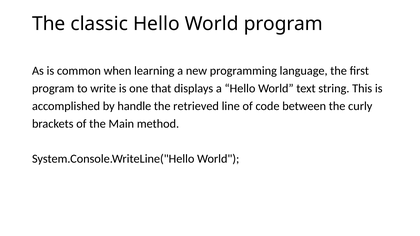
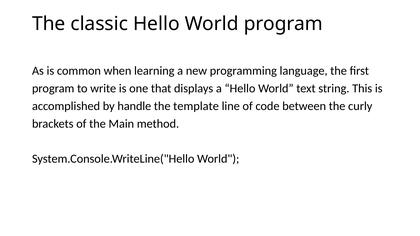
retrieved: retrieved -> template
